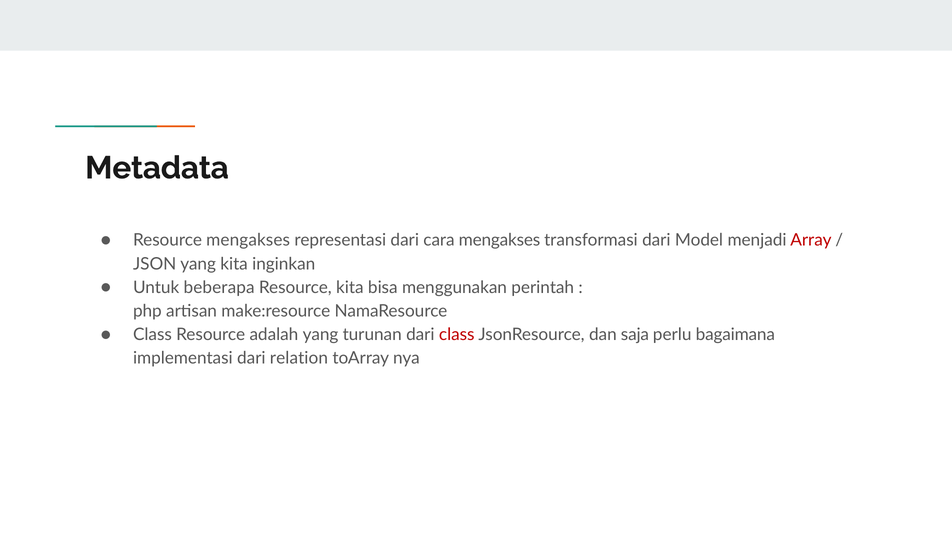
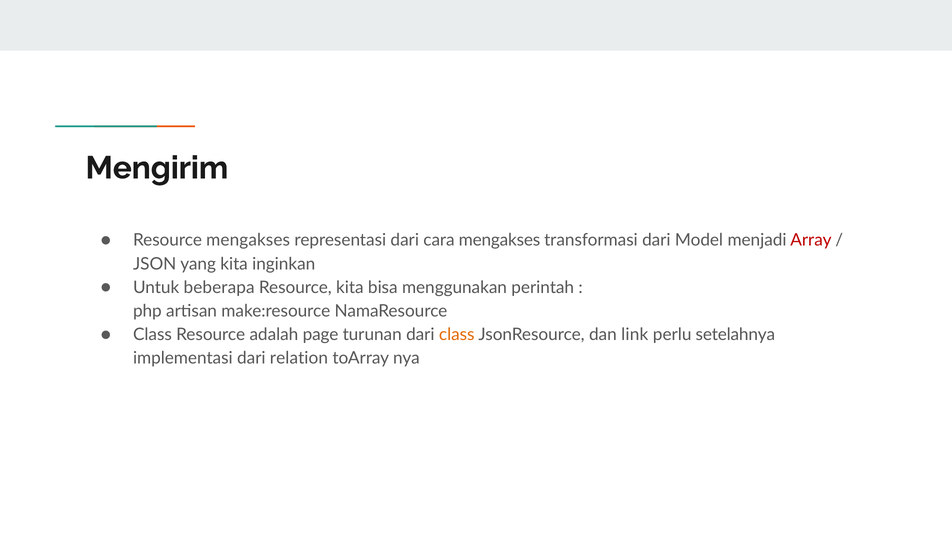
Metadata: Metadata -> Mengirim
adalah yang: yang -> page
class at (457, 335) colour: red -> orange
saja: saja -> link
bagaimana: bagaimana -> setelahnya
